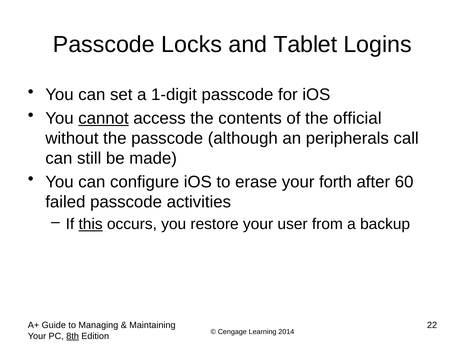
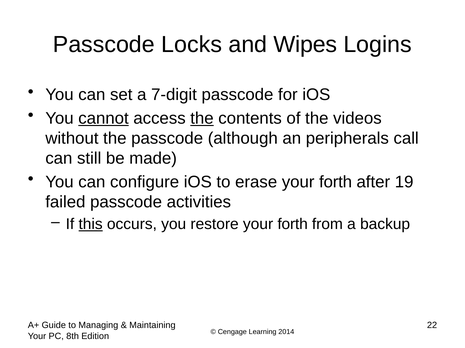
Tablet: Tablet -> Wipes
1-digit: 1-digit -> 7-digit
the at (202, 118) underline: none -> present
official: official -> videos
60: 60 -> 19
restore your user: user -> forth
8th underline: present -> none
